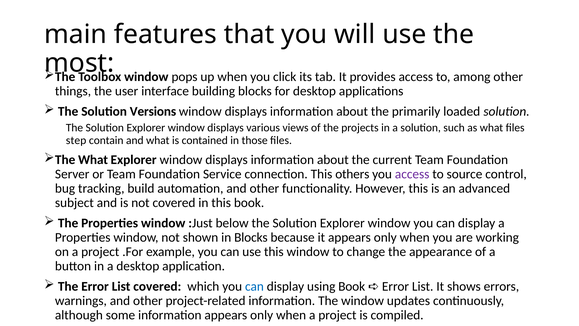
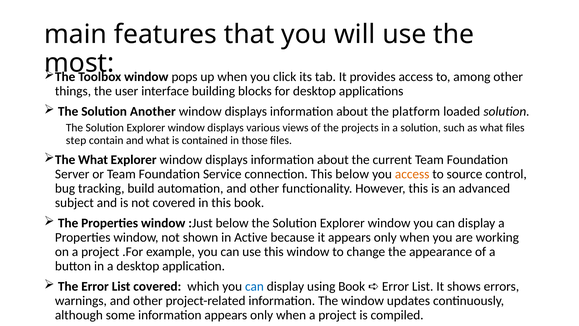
Versions: Versions -> Another
primarily: primarily -> platform
This others: others -> below
access at (412, 174) colour: purple -> orange
in Blocks: Blocks -> Active
